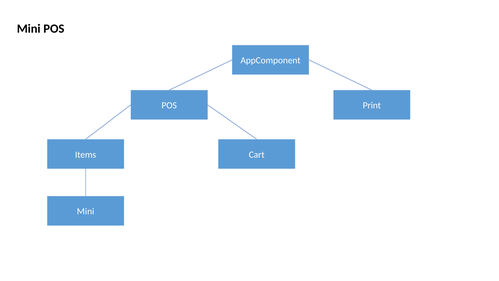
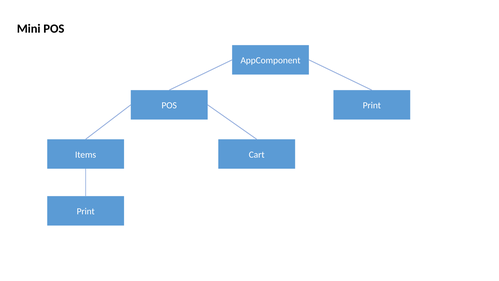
Mini at (86, 211): Mini -> Print
